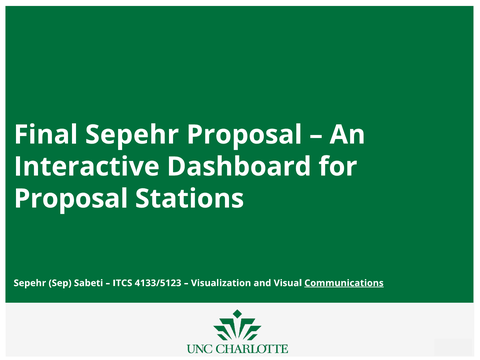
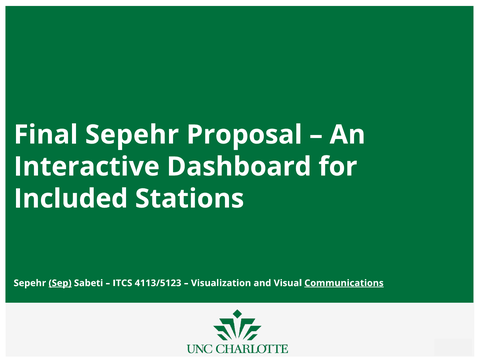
Proposal at (71, 199): Proposal -> Included
Sep underline: none -> present
4133/5123: 4133/5123 -> 4113/5123
